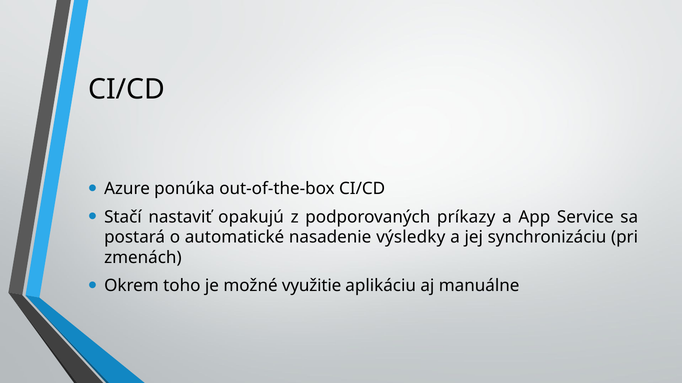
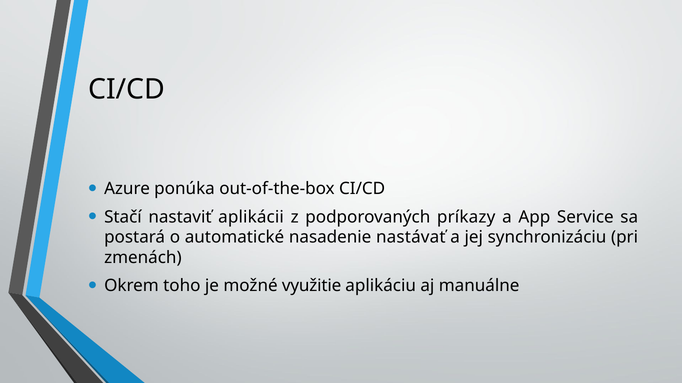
opakujú: opakujú -> aplikácii
výsledky: výsledky -> nastávať
